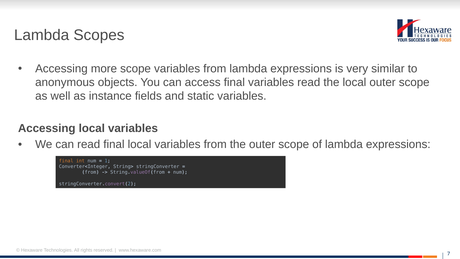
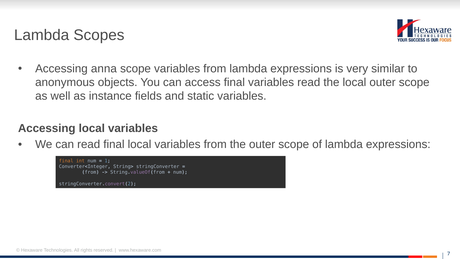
more: more -> anna
